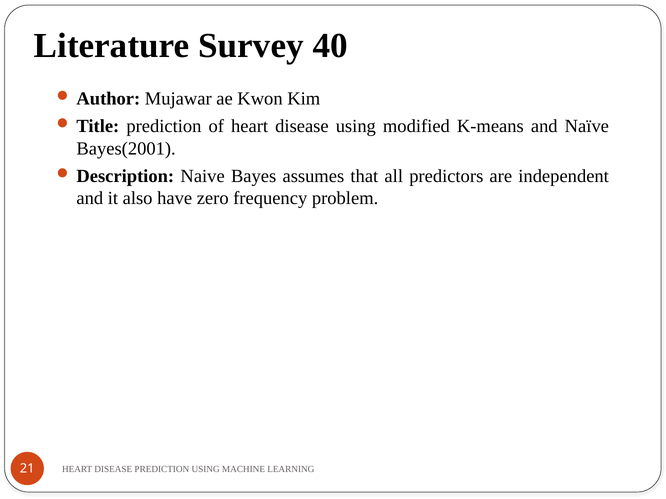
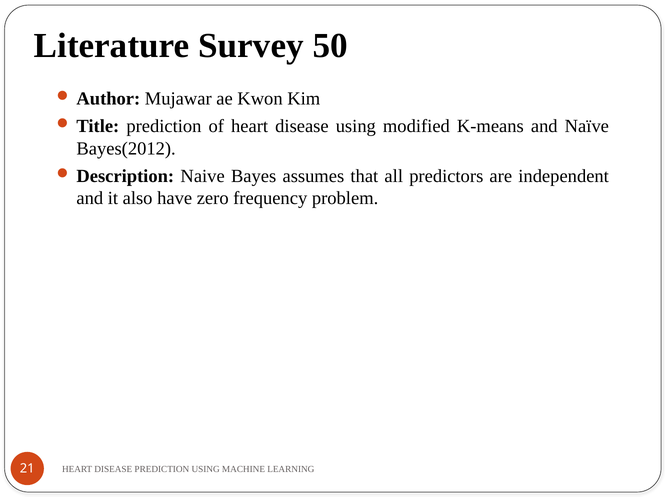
40: 40 -> 50
Bayes(2001: Bayes(2001 -> Bayes(2012
